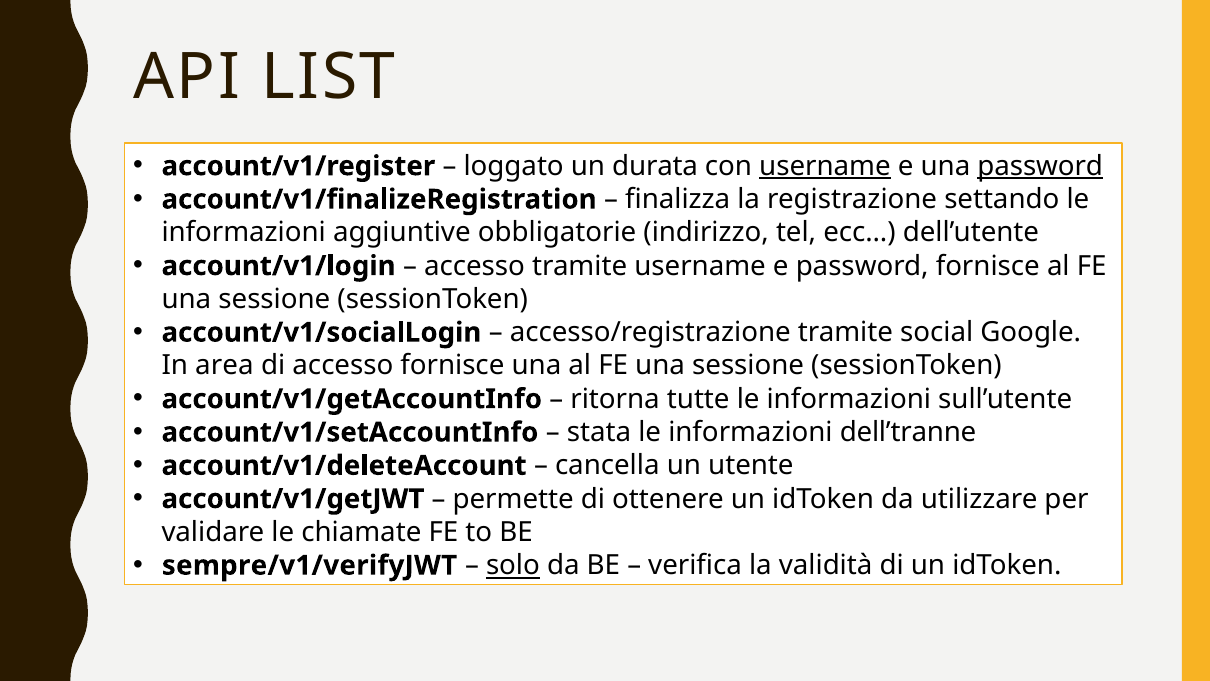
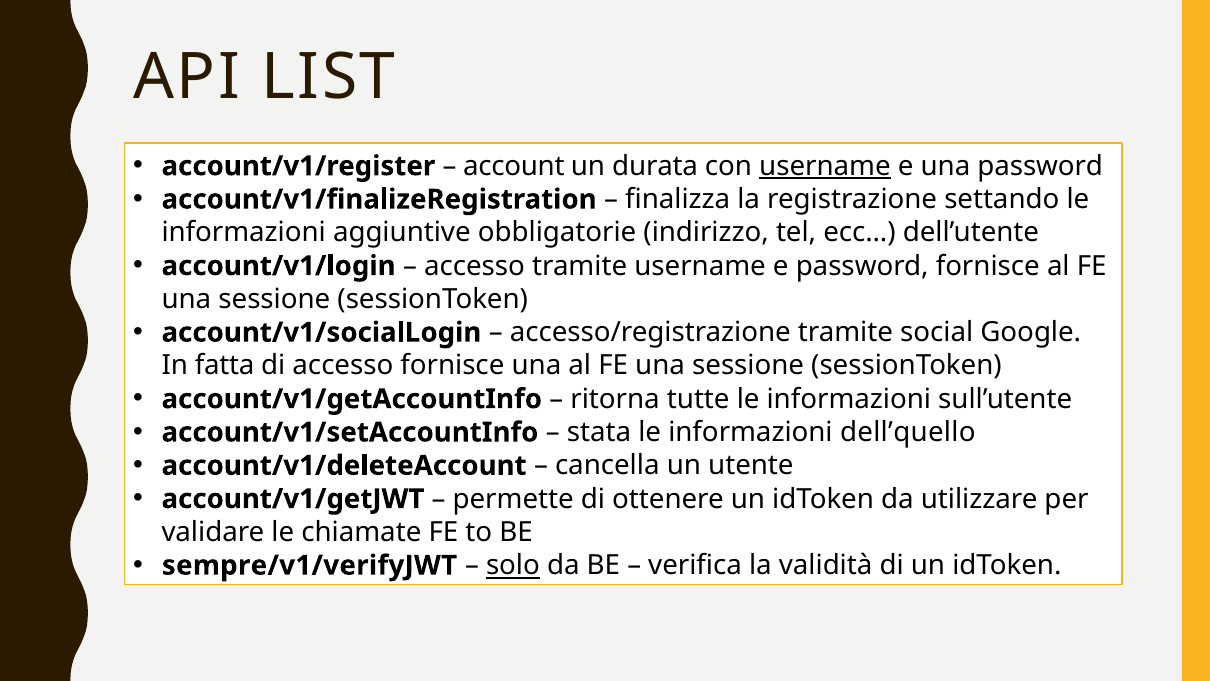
loggato: loggato -> account
password at (1040, 166) underline: present -> none
area: area -> fatta
dell’tranne: dell’tranne -> dell’quello
